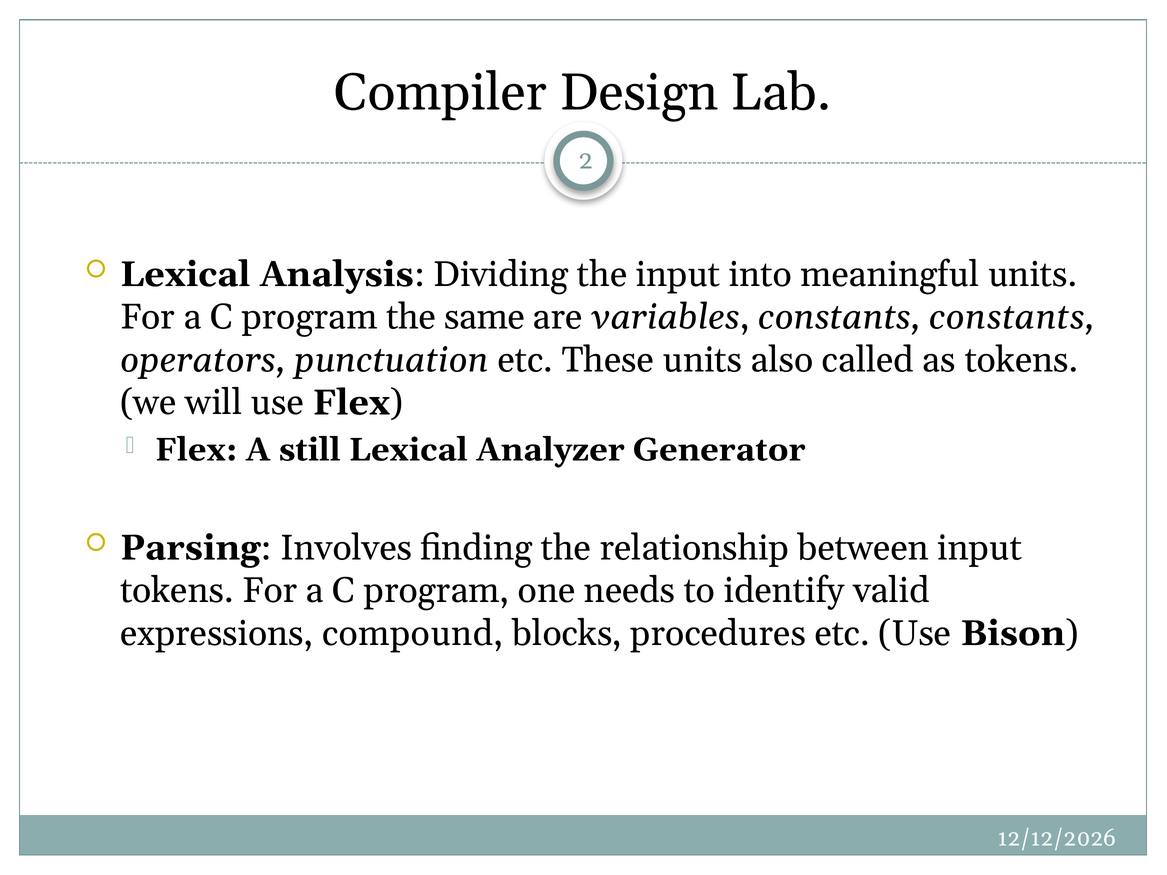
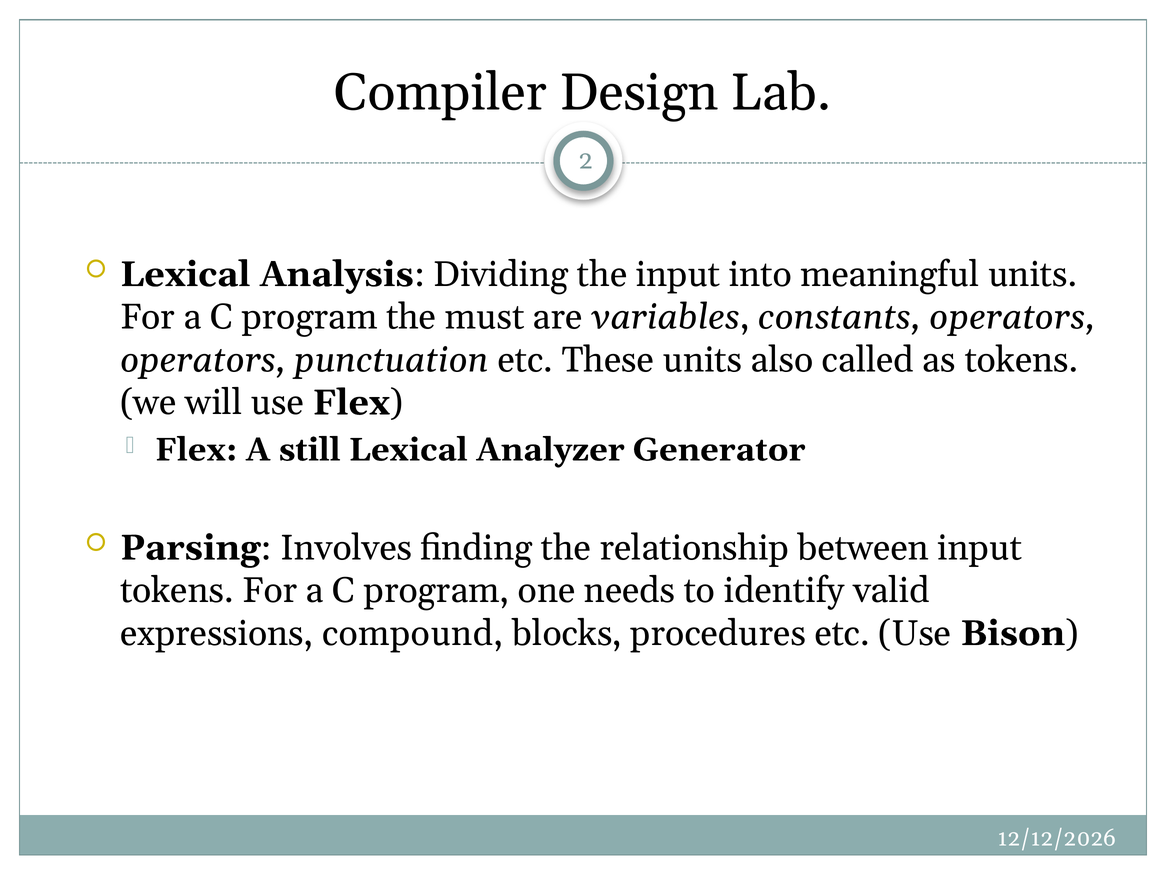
same: same -> must
constants constants: constants -> operators
